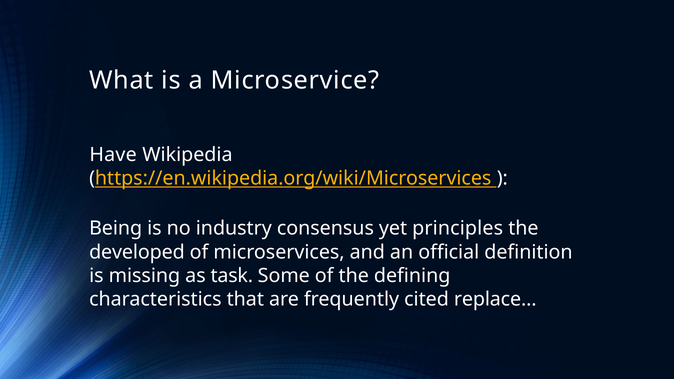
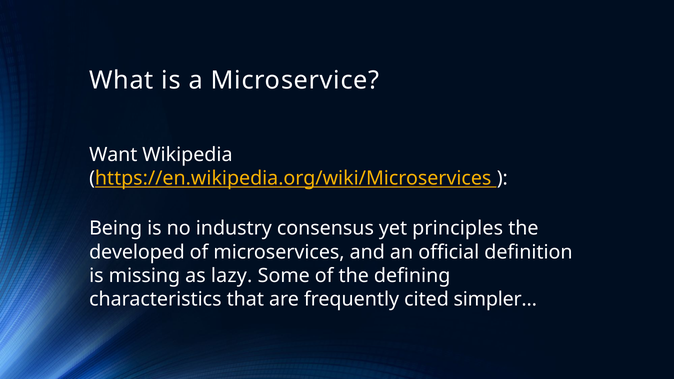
Have: Have -> Want
task: task -> lazy
replace…: replace… -> simpler…
